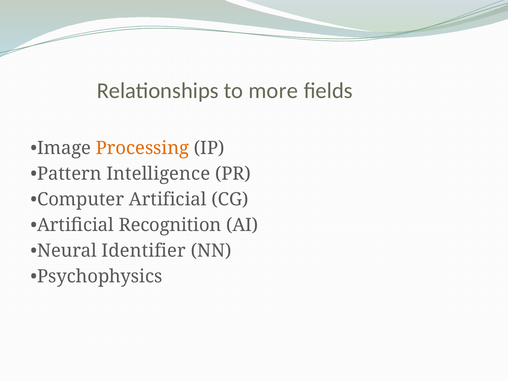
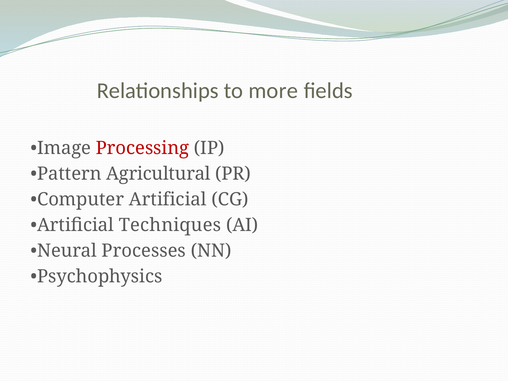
Processing colour: orange -> red
Intelligence: Intelligence -> Agricultural
Recognition: Recognition -> Techniques
Identifier: Identifier -> Processes
